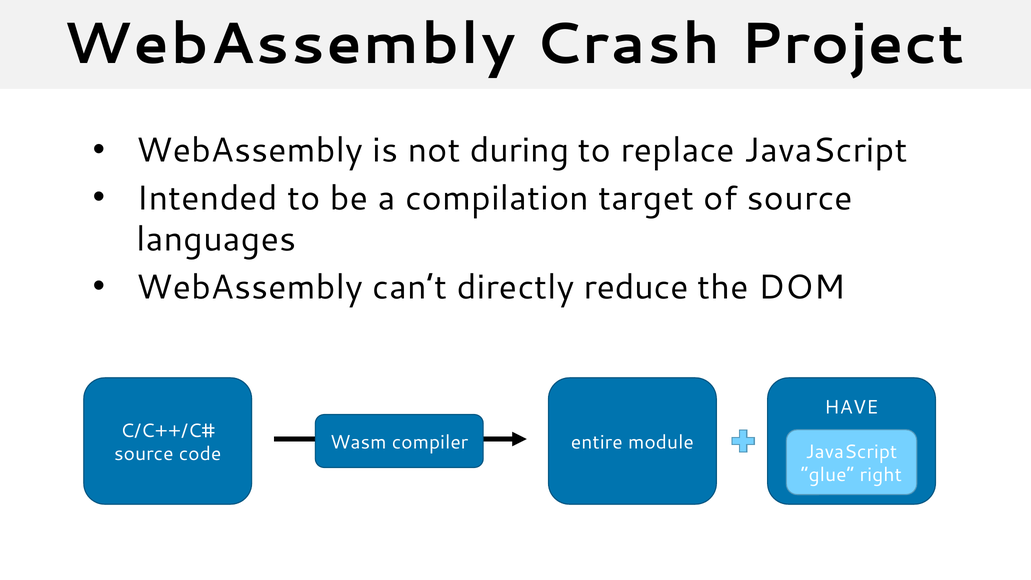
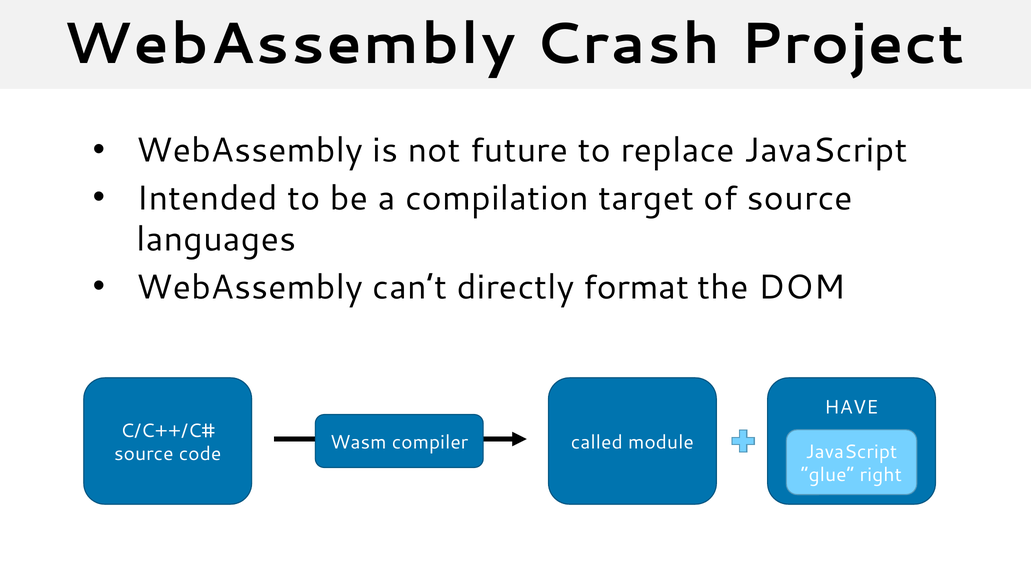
during: during -> future
reduce: reduce -> format
entire: entire -> called
